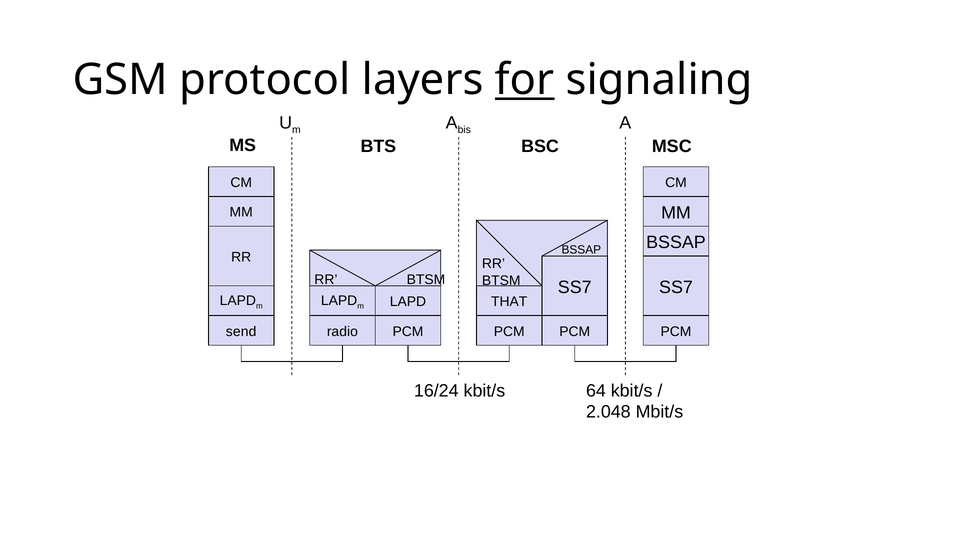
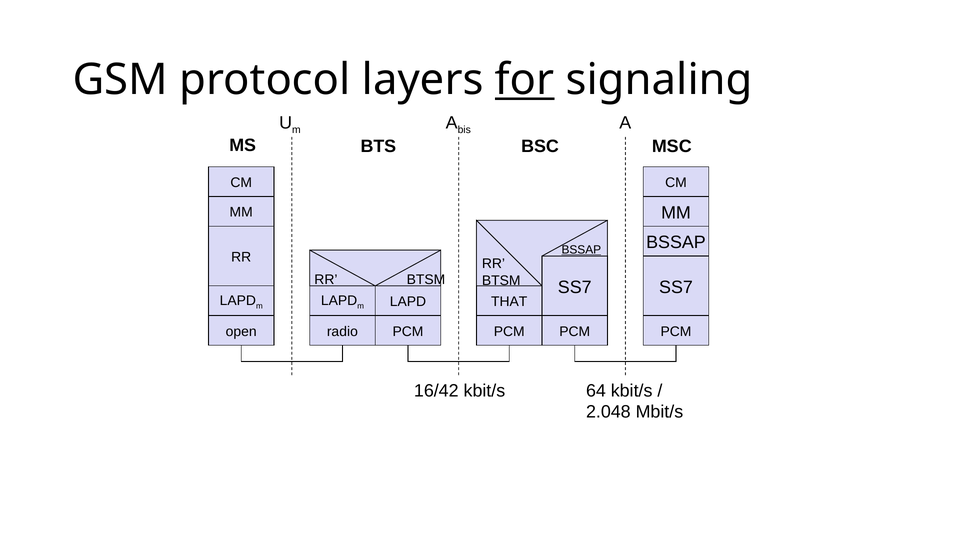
BSSAP at (581, 250) underline: none -> present
send: send -> open
16/24: 16/24 -> 16/42
